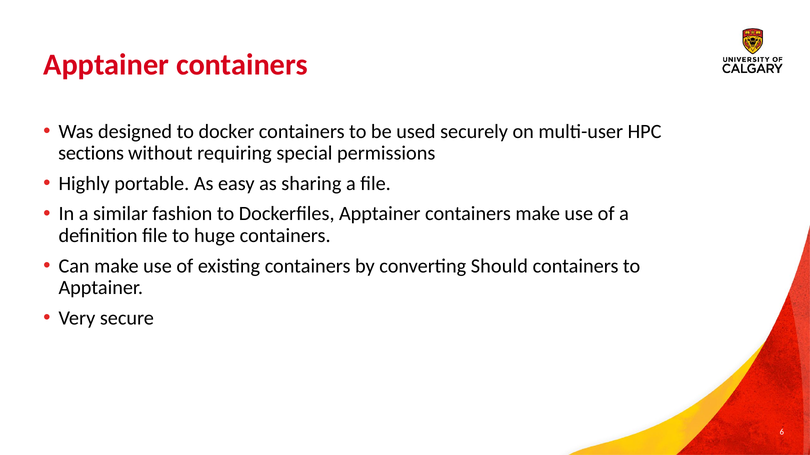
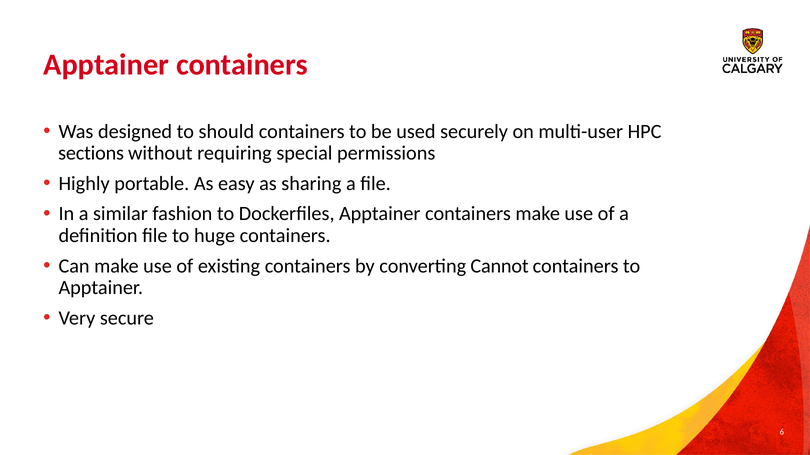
docker: docker -> should
Should: Should -> Cannot
